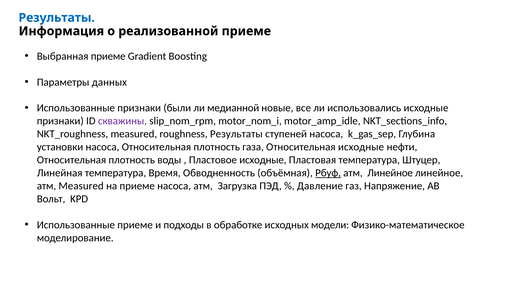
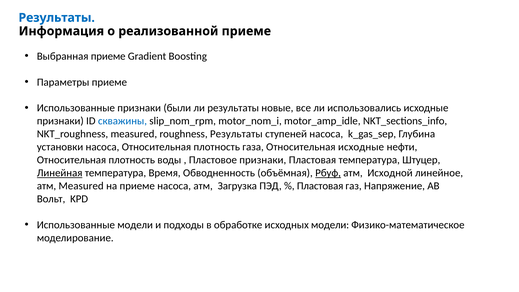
Параметры данных: данных -> приеме
ли медианной: медианной -> результаты
скважины colour: purple -> blue
Пластовое исходные: исходные -> признаки
Линейная underline: none -> present
атм Линейное: Линейное -> Исходной
Давление at (320, 186): Давление -> Пластовая
Использованные приеме: приеме -> модели
